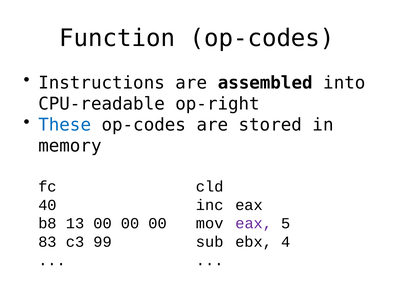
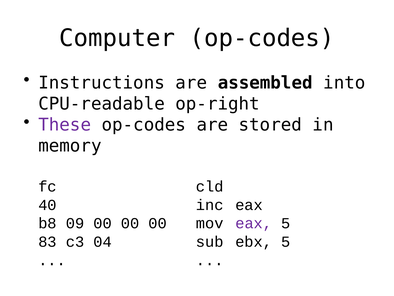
Function: Function -> Computer
These colour: blue -> purple
13: 13 -> 09
99: 99 -> 04
ebx 4: 4 -> 5
